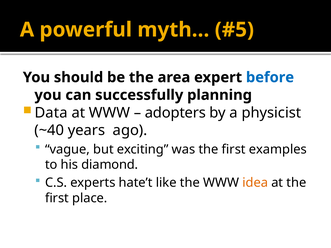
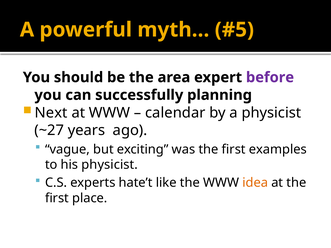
before colour: blue -> purple
Data: Data -> Next
adopters: adopters -> calendar
~40: ~40 -> ~27
his diamond: diamond -> physicist
